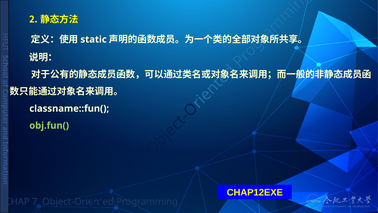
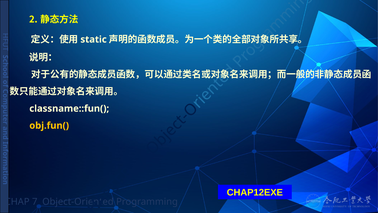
obj.fun( colour: light green -> yellow
